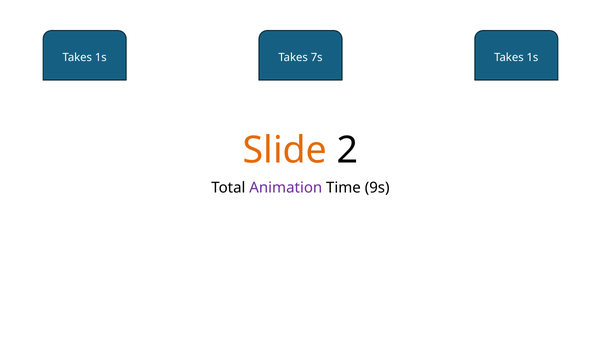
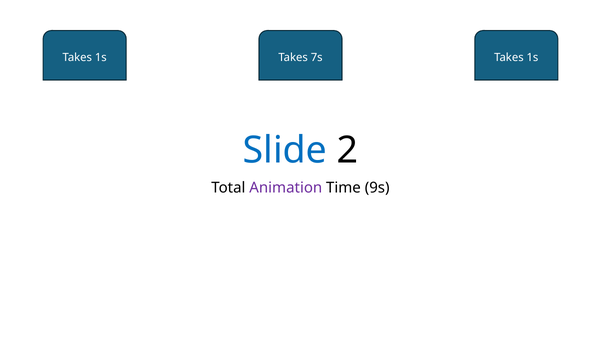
Slide colour: orange -> blue
